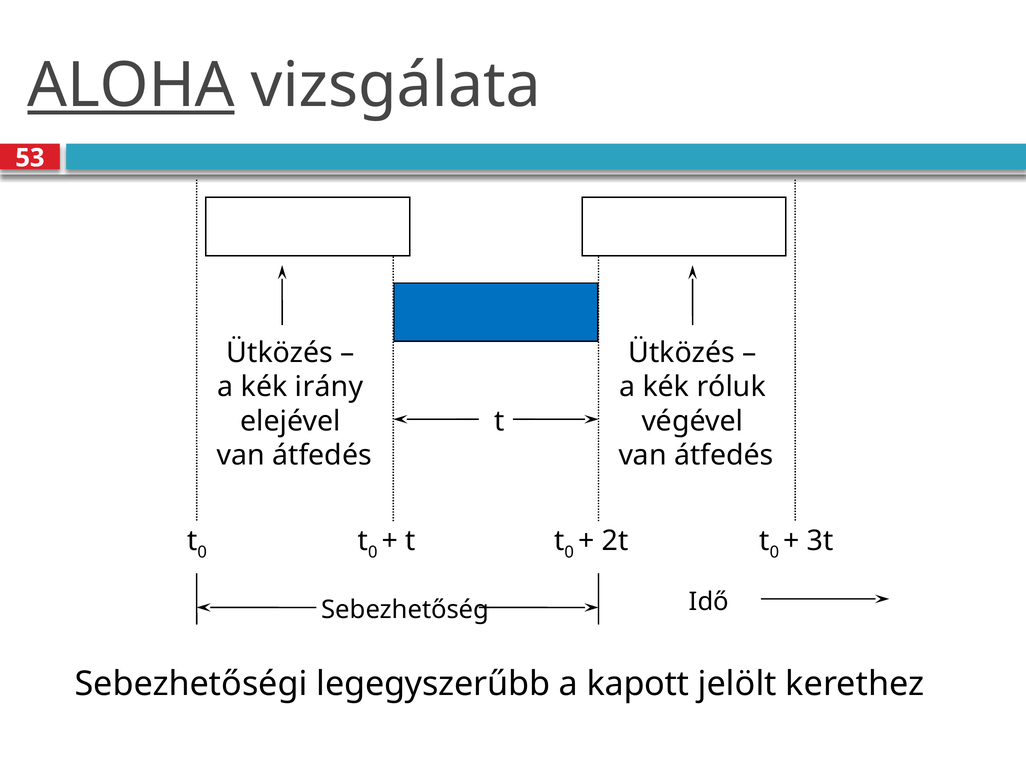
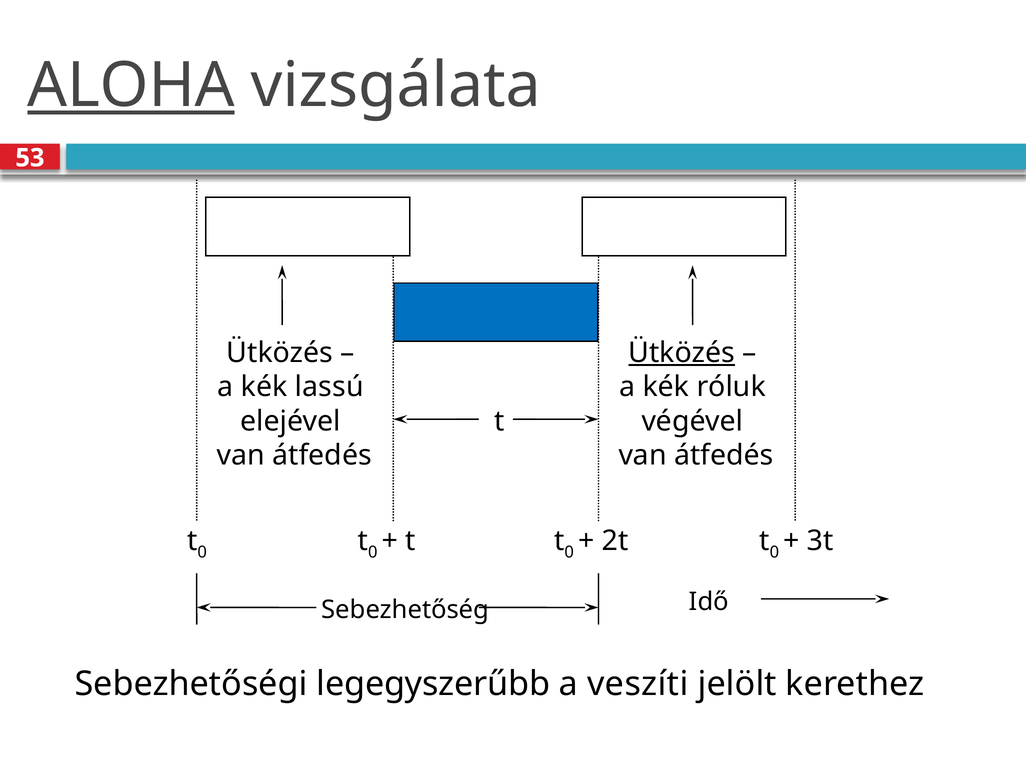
Ütközés at (682, 353) underline: none -> present
irány: irány -> lassú
kapott: kapott -> veszíti
